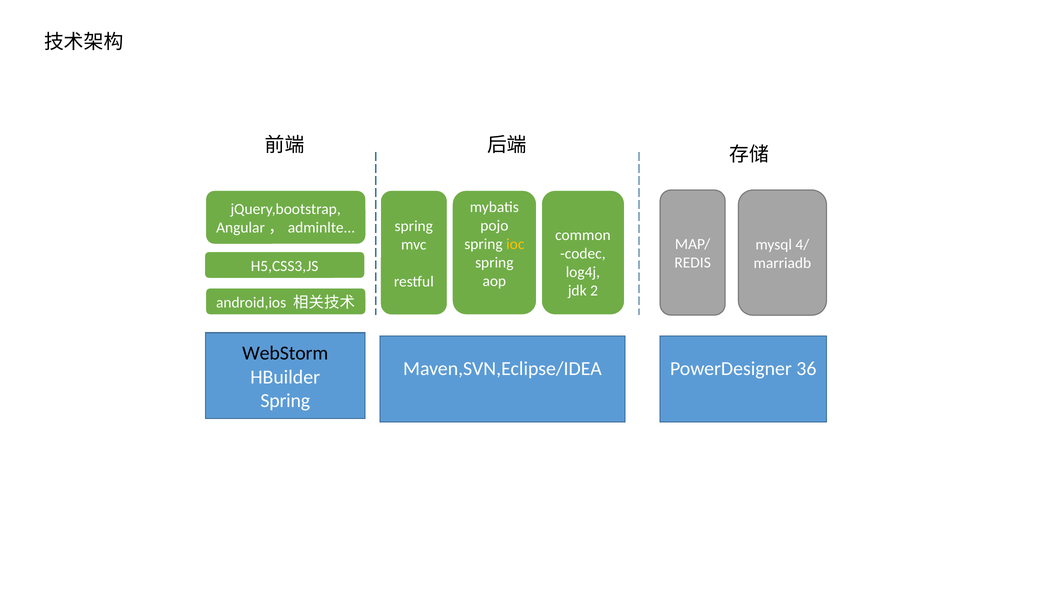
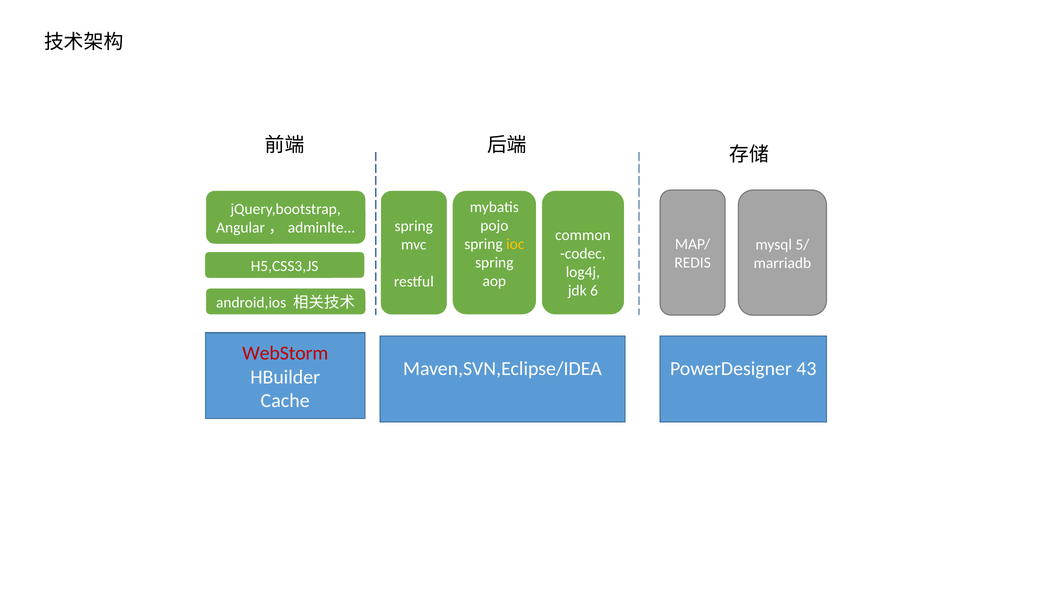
4/: 4/ -> 5/
2: 2 -> 6
WebStorm colour: black -> red
36: 36 -> 43
Spring at (285, 401): Spring -> Cache
